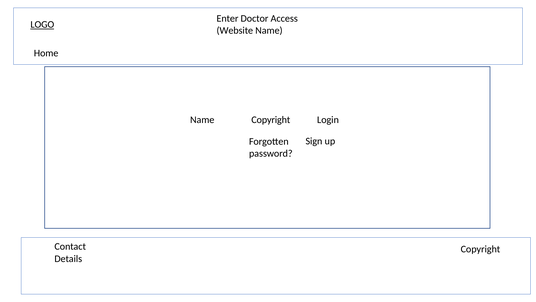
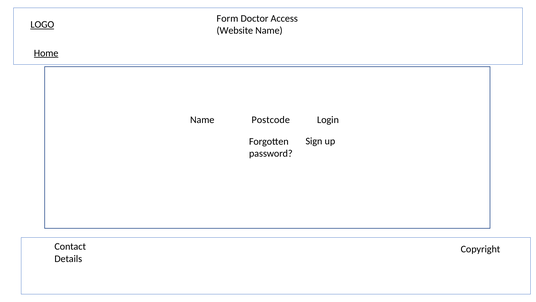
Enter: Enter -> Form
Home underline: none -> present
Copyright at (271, 120): Copyright -> Postcode
